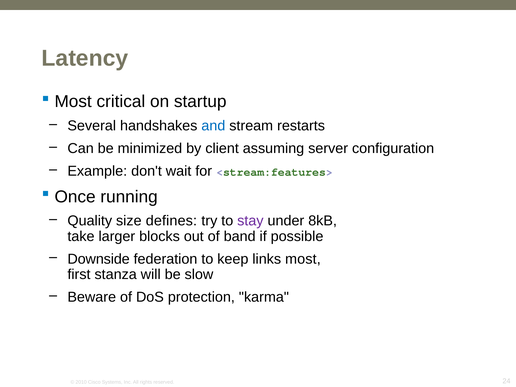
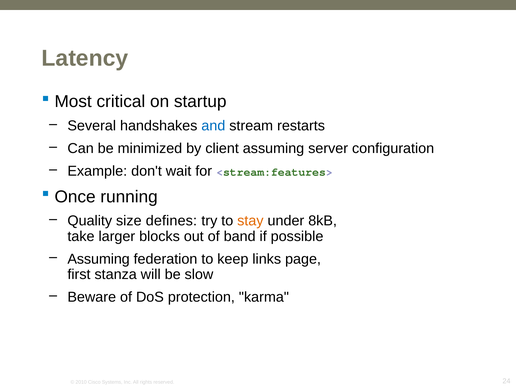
stay colour: purple -> orange
Downside at (99, 259): Downside -> Assuming
links most: most -> page
